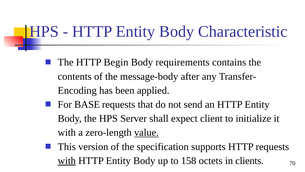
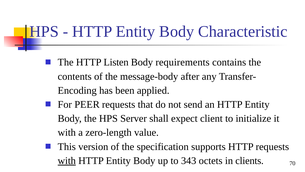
Begin: Begin -> Listen
BASE: BASE -> PEER
value underline: present -> none
158: 158 -> 343
